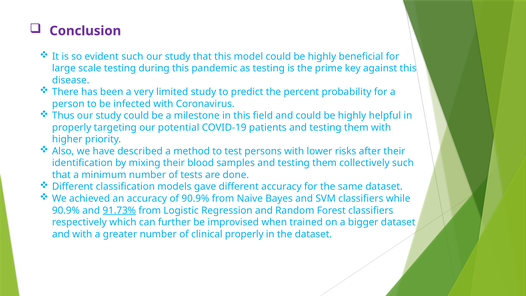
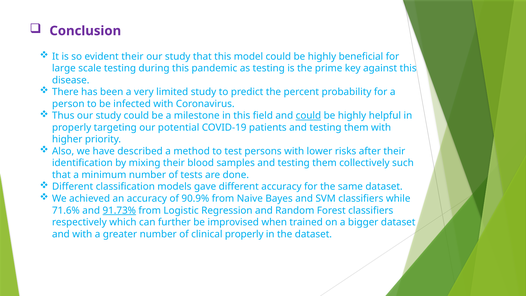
evident such: such -> their
could at (308, 116) underline: none -> present
90.9% at (66, 210): 90.9% -> 71.6%
